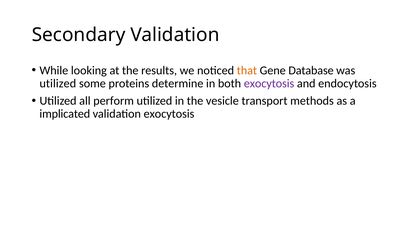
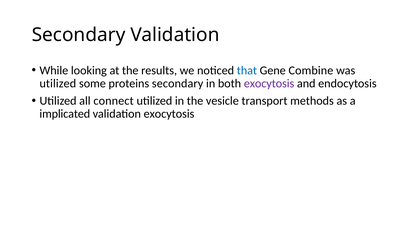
that colour: orange -> blue
Database: Database -> Combine
proteins determine: determine -> secondary
perform: perform -> connect
